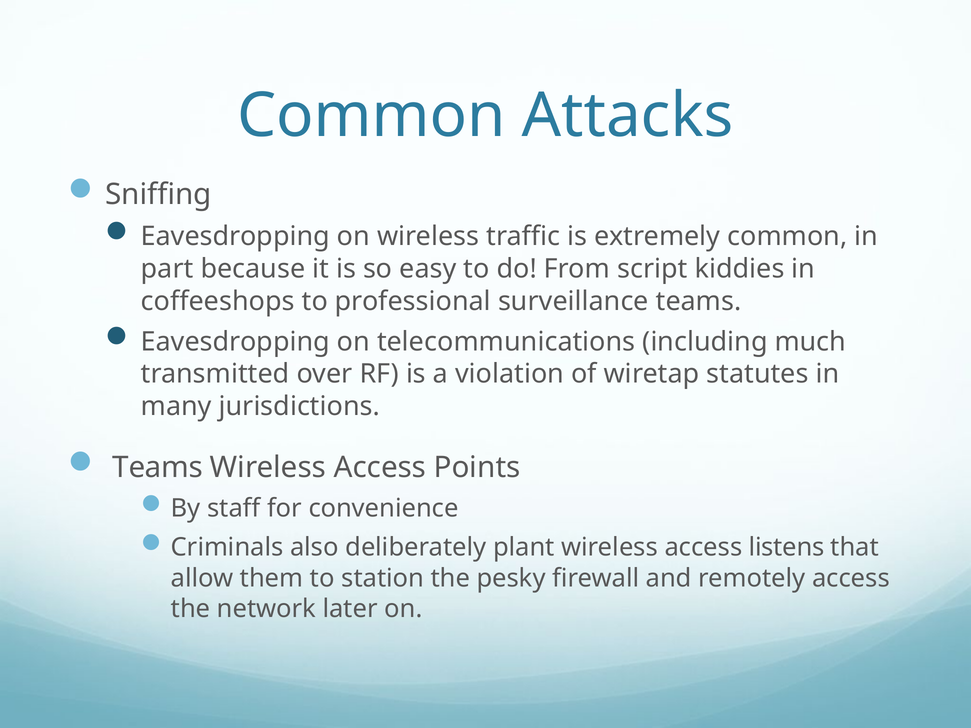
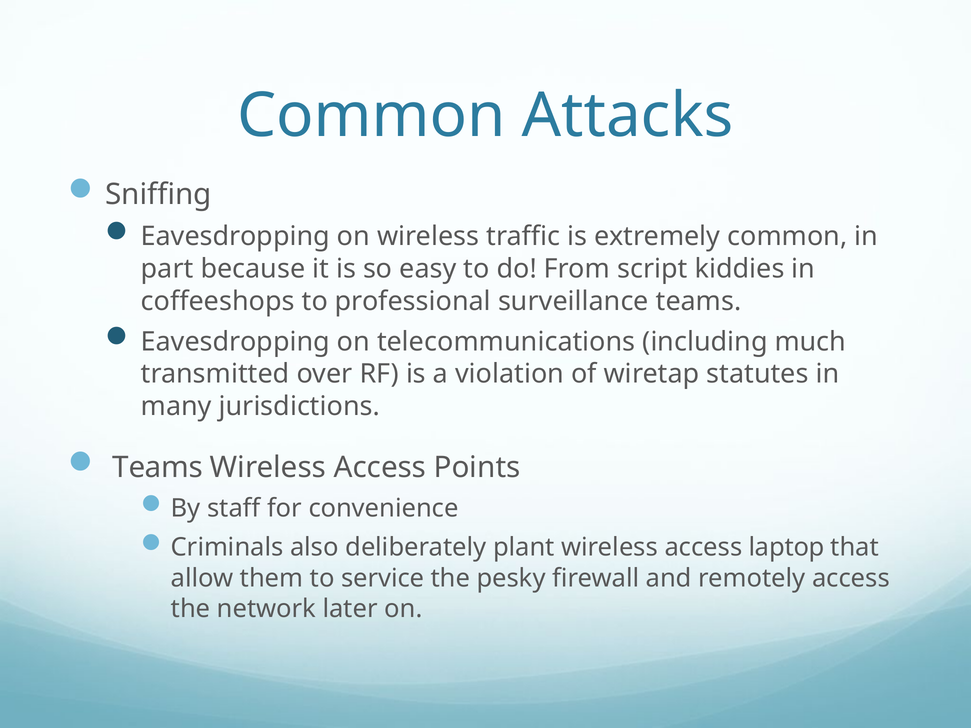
listens: listens -> laptop
station: station -> service
